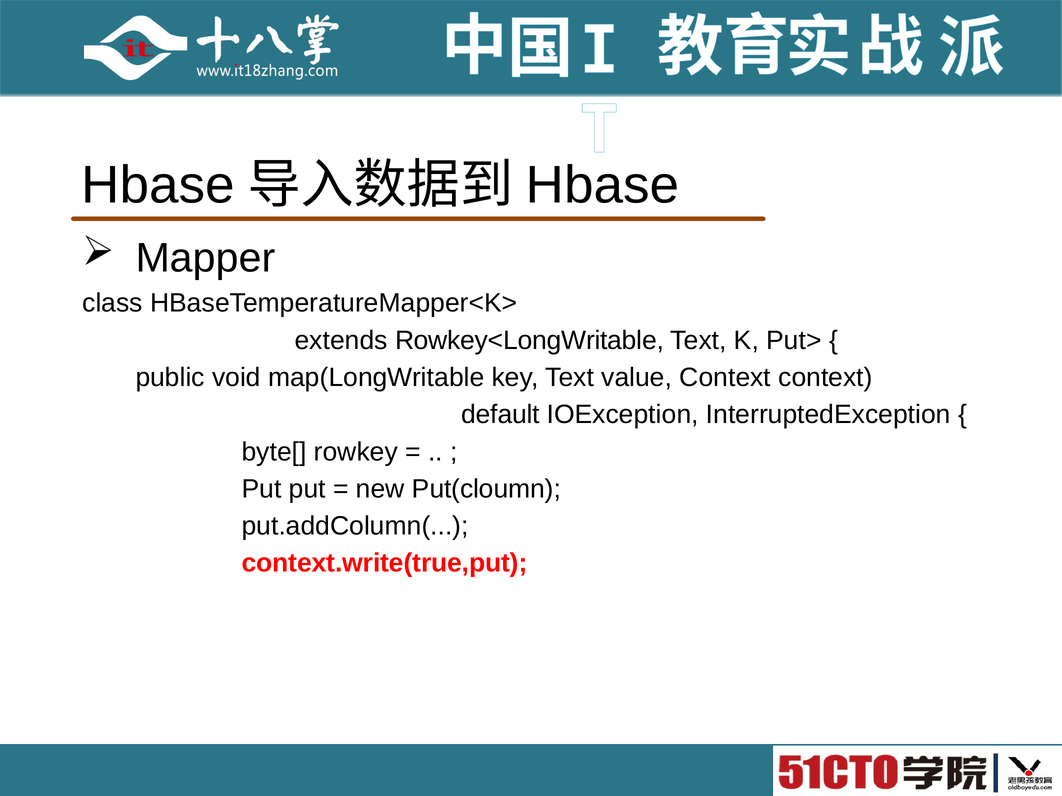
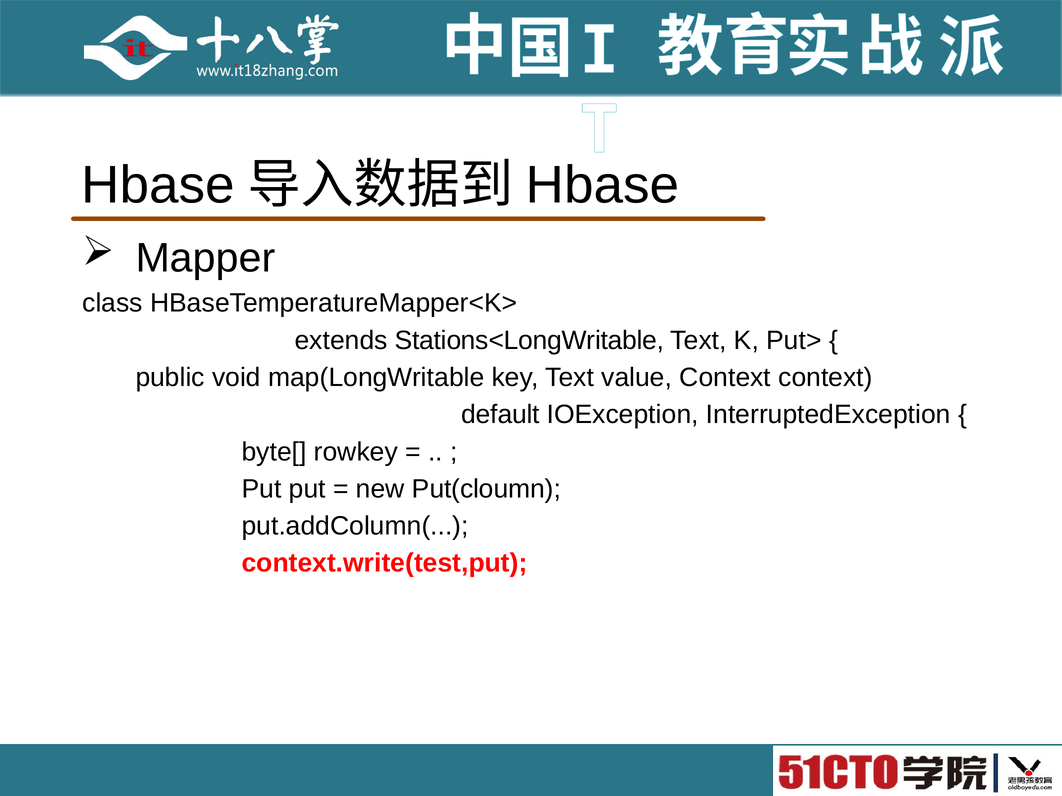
Rowkey<LongWritable: Rowkey<LongWritable -> Stations<LongWritable
context.write(true,put: context.write(true,put -> context.write(test,put
